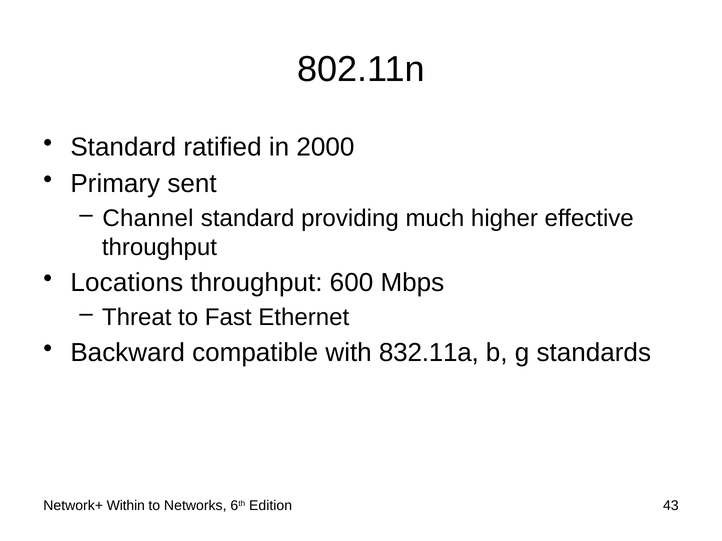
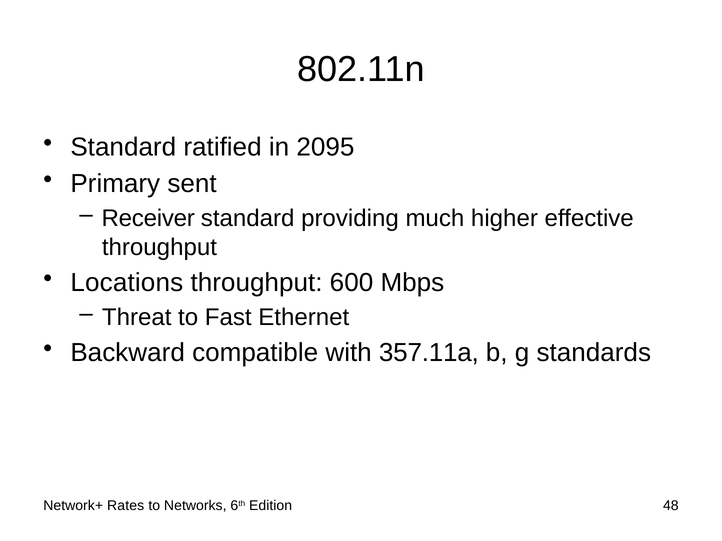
2000: 2000 -> 2095
Channel: Channel -> Receiver
832.11a: 832.11a -> 357.11a
Within: Within -> Rates
43: 43 -> 48
